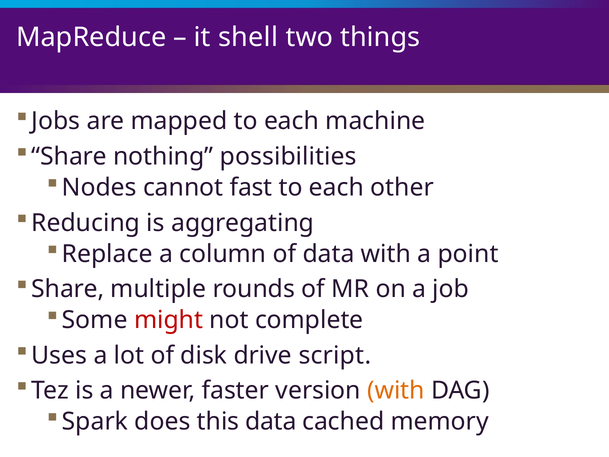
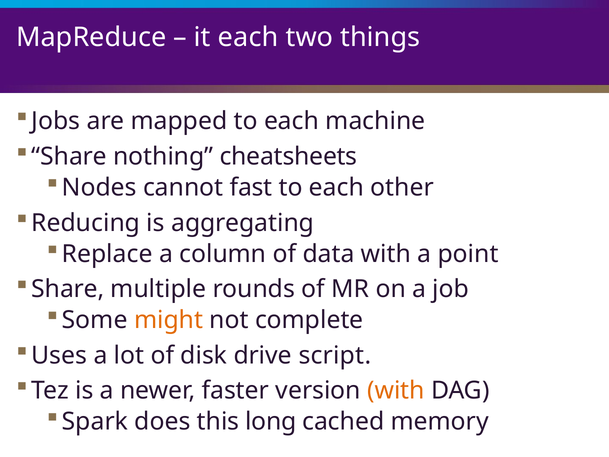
it shell: shell -> each
possibilities: possibilities -> cheatsheets
might colour: red -> orange
this data: data -> long
